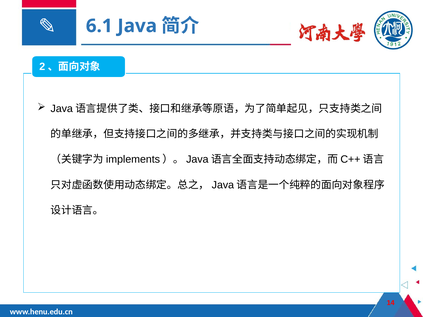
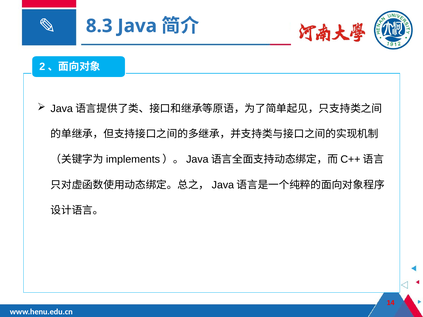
6.1: 6.1 -> 8.3
